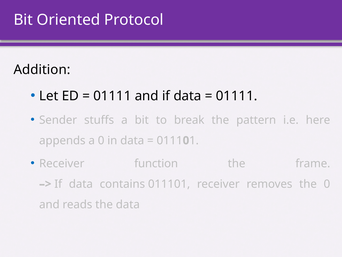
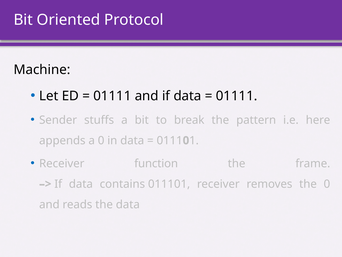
Addition: Addition -> Machine
